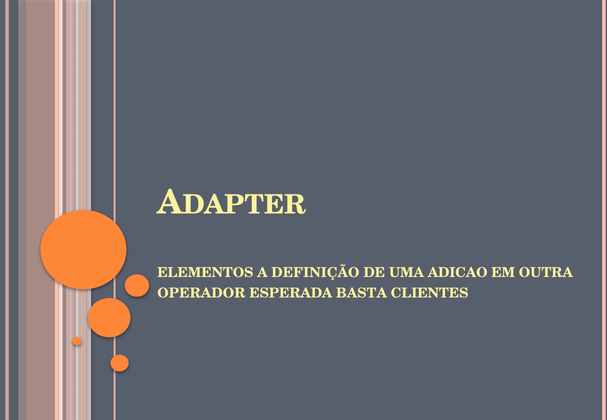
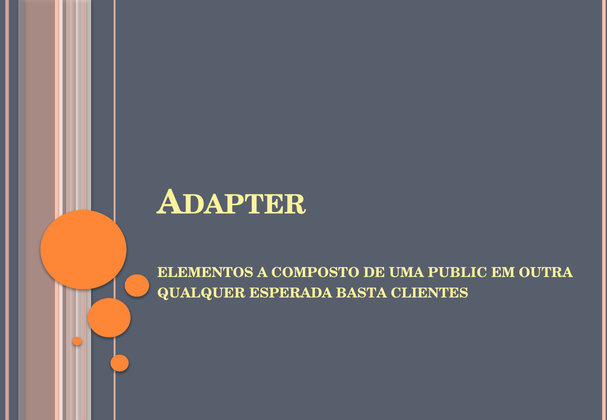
DEFINIÇÃO: DEFINIÇÃO -> COMPOSTO
ADICAO: ADICAO -> PUBLIC
OPERADOR: OPERADOR -> QUALQUER
